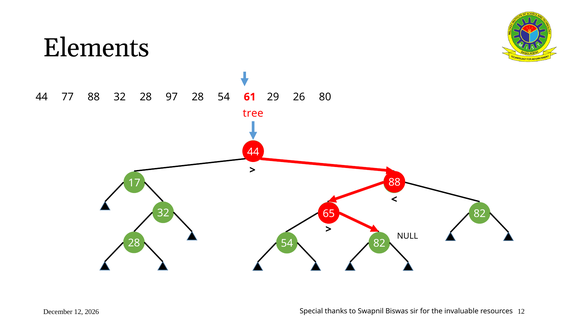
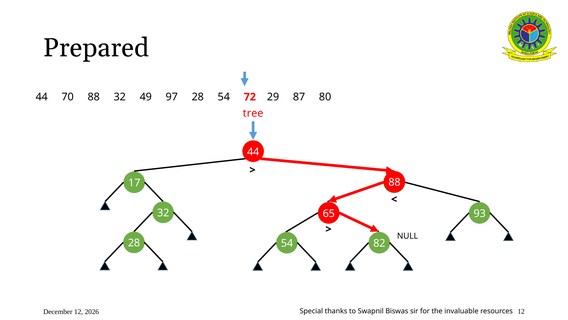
Elements: Elements -> Prepared
77: 77 -> 70
32 28: 28 -> 49
61: 61 -> 72
26: 26 -> 87
82 at (480, 213): 82 -> 93
